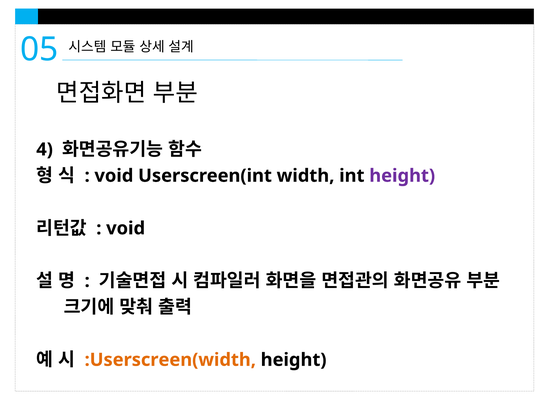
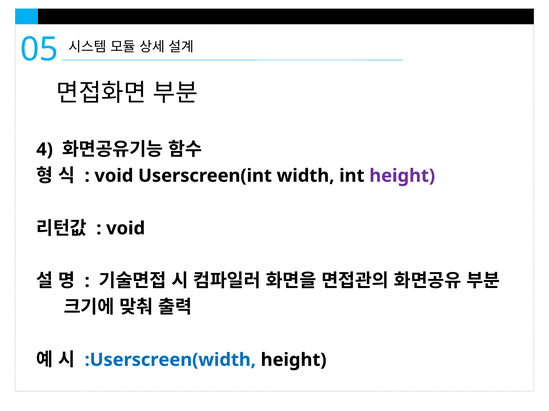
:Userscreen(width colour: orange -> blue
